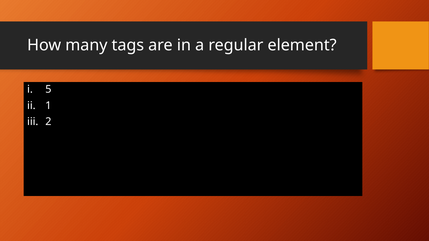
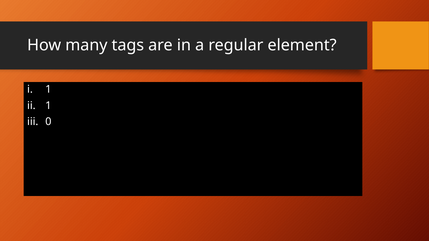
5 at (48, 90): 5 -> 1
2: 2 -> 0
